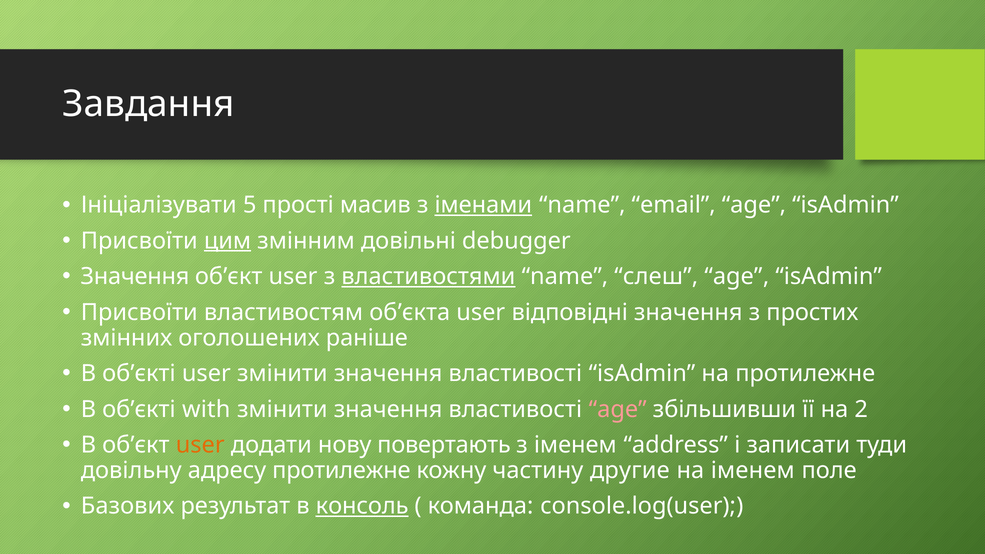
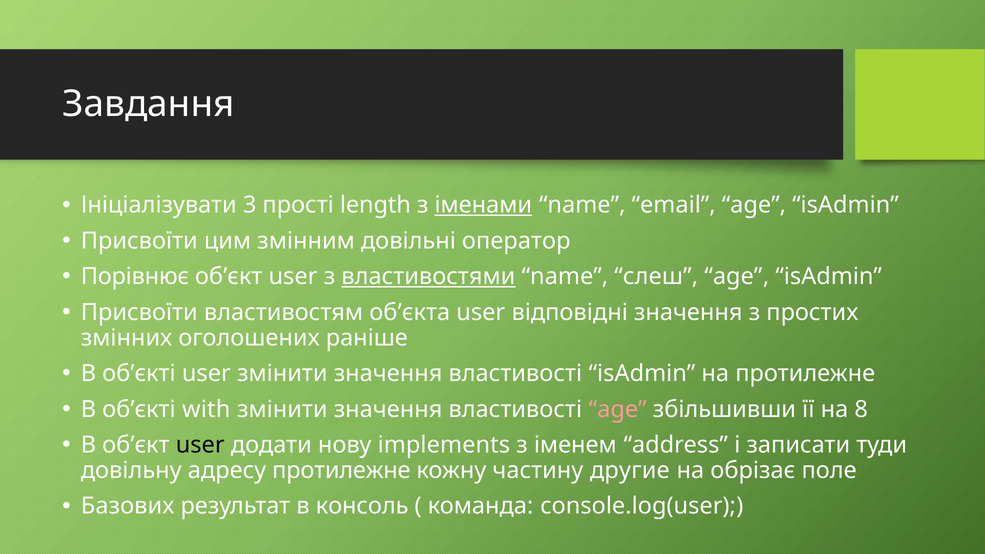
5: 5 -> 3
масив: масив -> length
цим underline: present -> none
debugger: debugger -> оператор
Значення at (135, 277): Значення -> Порівнює
2: 2 -> 8
user at (200, 445) colour: orange -> black
повертають: повертають -> implements
на іменем: іменем -> обрізає
консоль underline: present -> none
